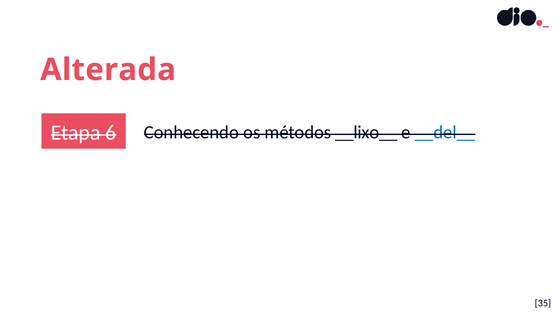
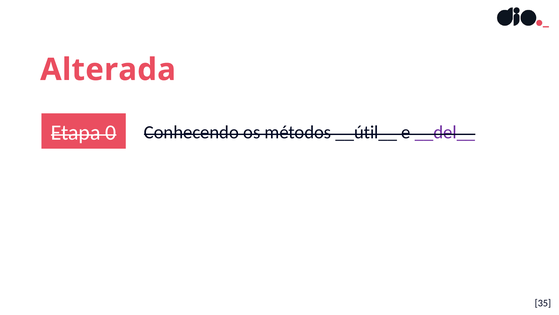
6: 6 -> 0
__lixo__: __lixo__ -> __útil__
__del__ colour: blue -> purple
